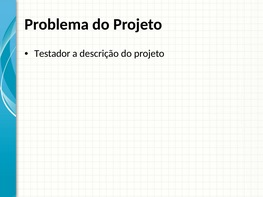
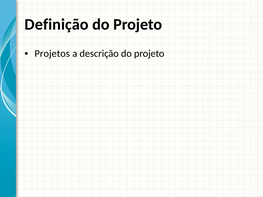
Problema: Problema -> Definição
Testador: Testador -> Projetos
